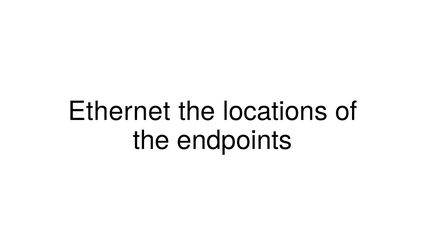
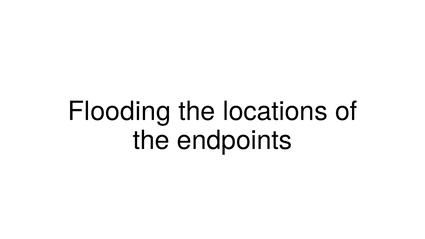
Ethernet: Ethernet -> Flooding
